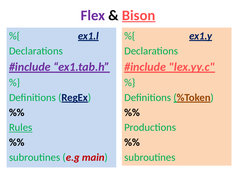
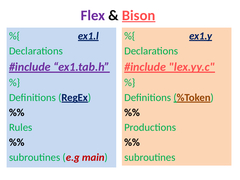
Rules underline: present -> none
